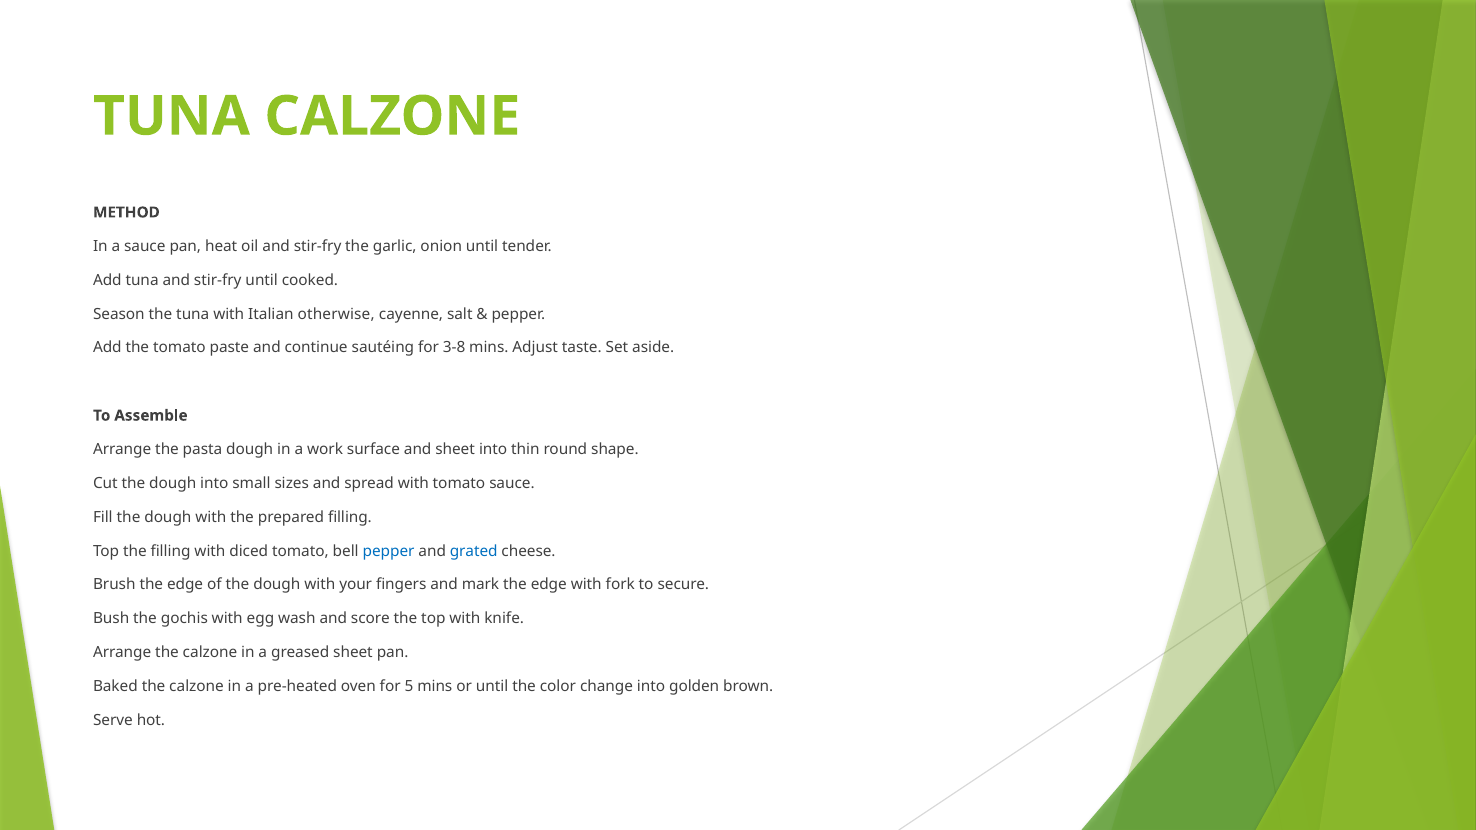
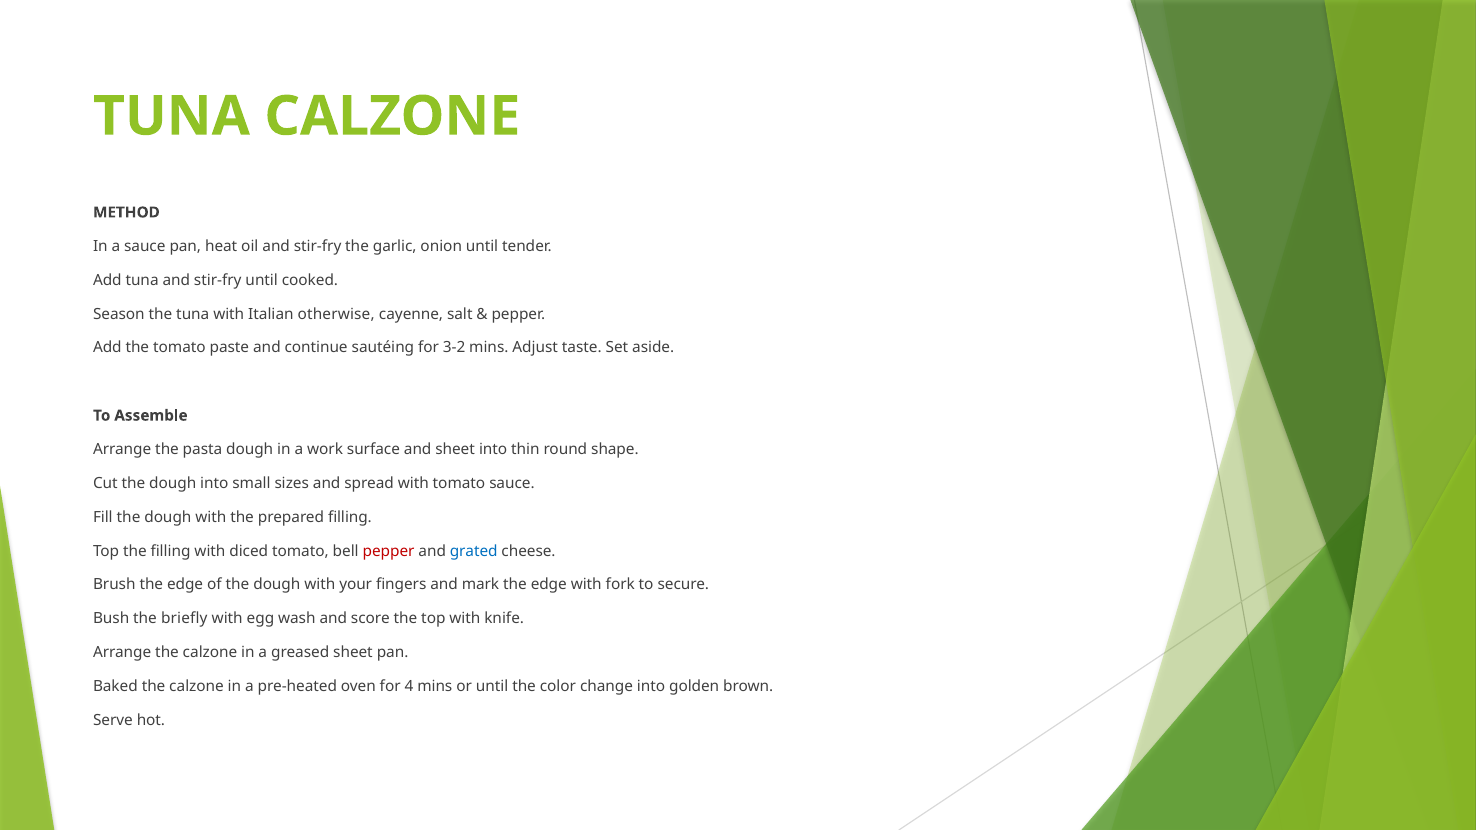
3-8: 3-8 -> 3-2
pepper at (389, 551) colour: blue -> red
gochis: gochis -> briefly
5: 5 -> 4
